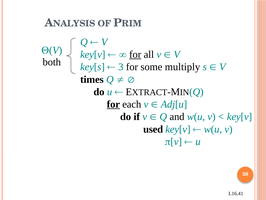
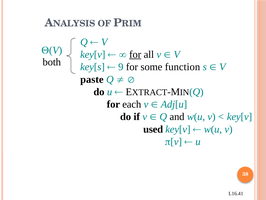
3: 3 -> 9
multiply: multiply -> function
times: times -> paste
for at (113, 104) underline: present -> none
